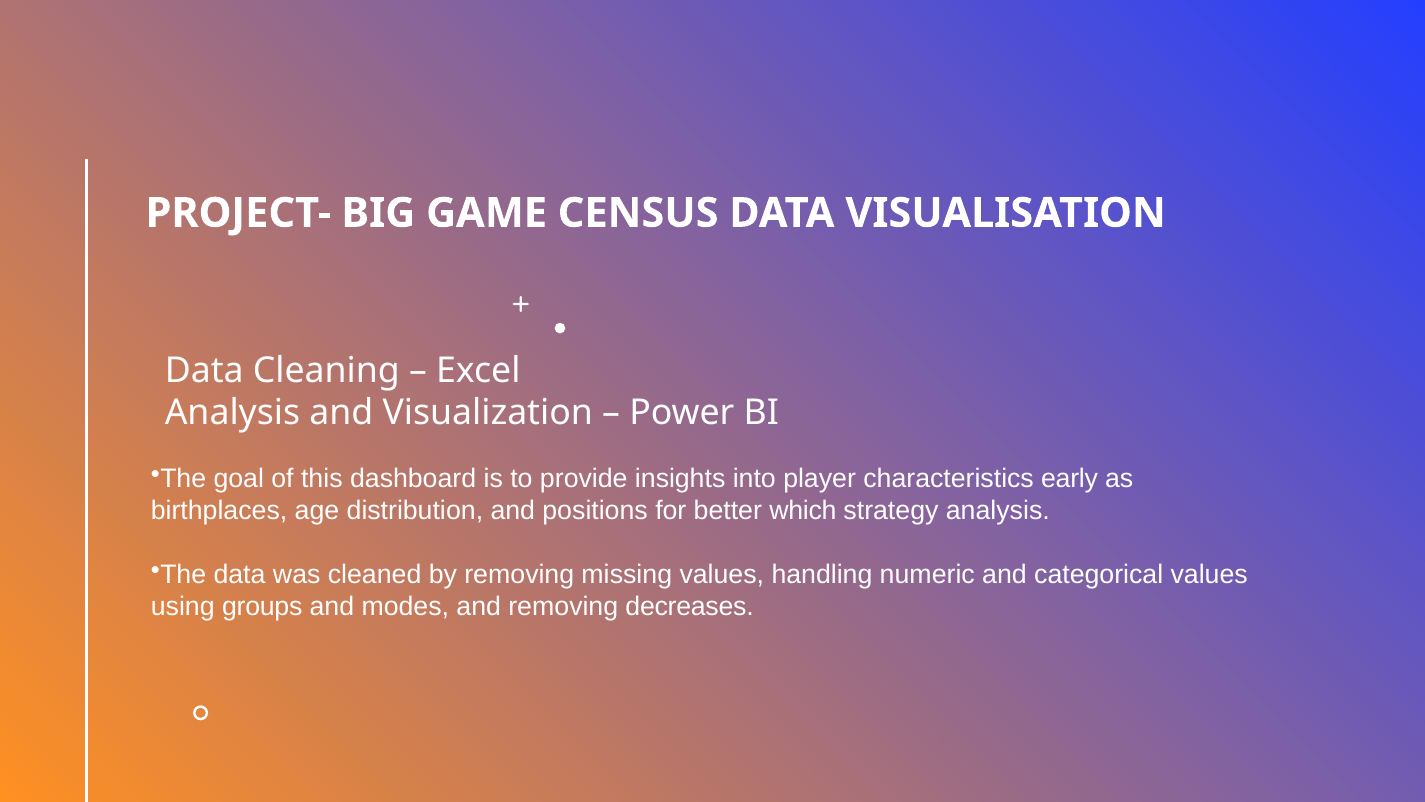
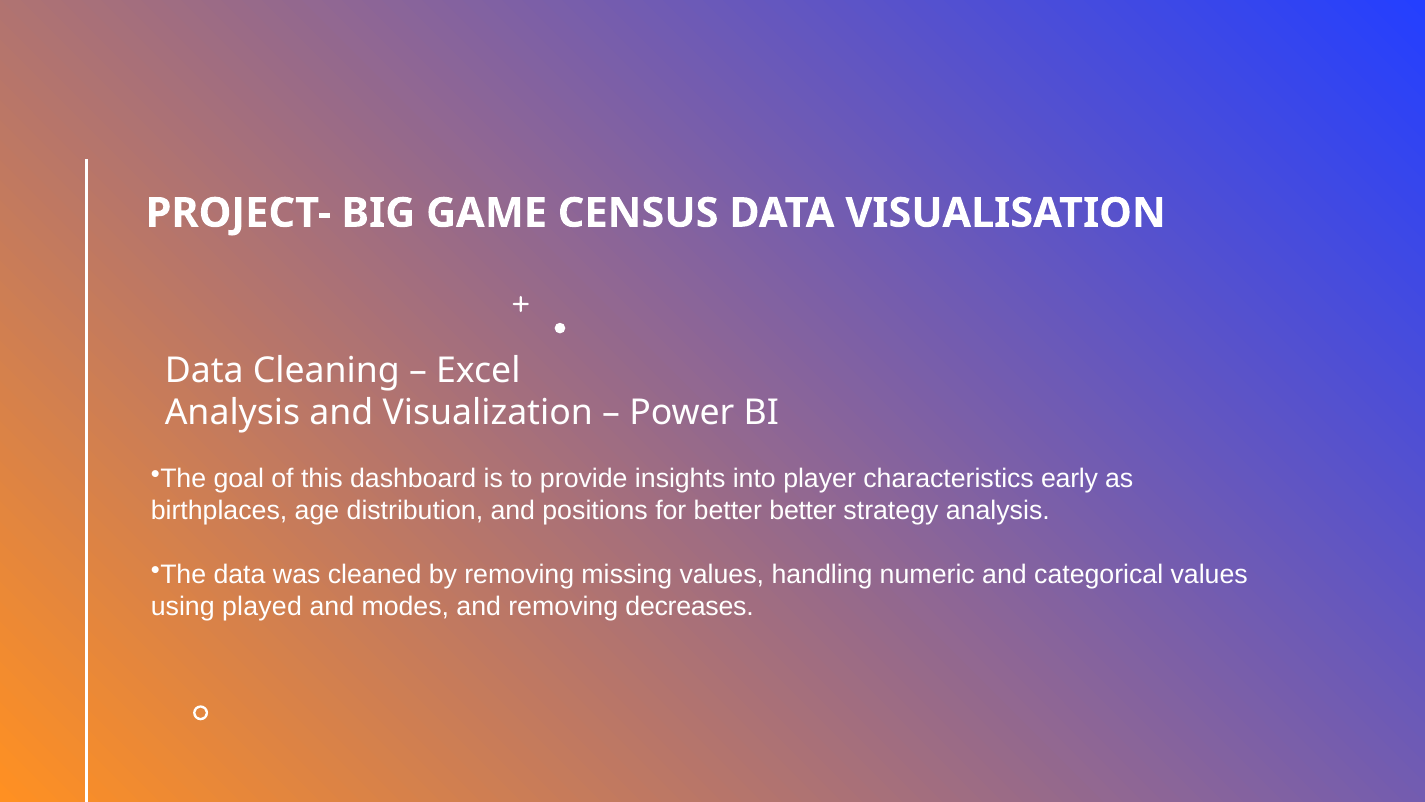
better which: which -> better
groups: groups -> played
